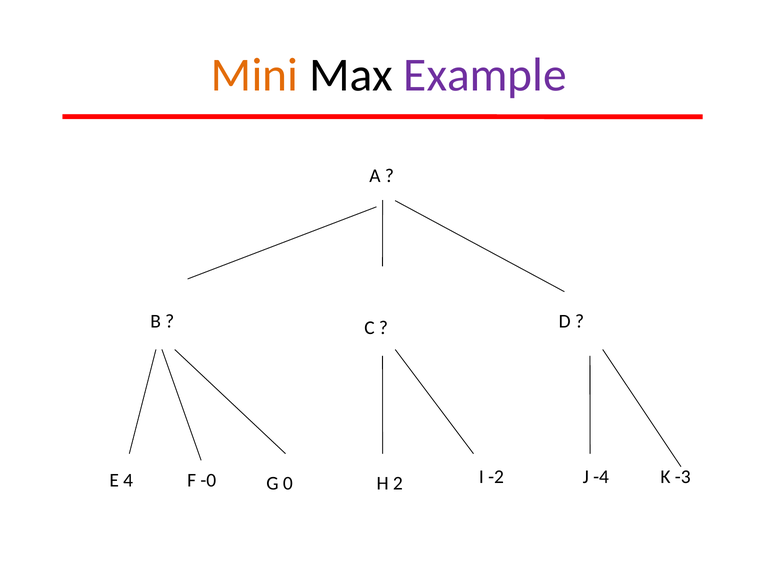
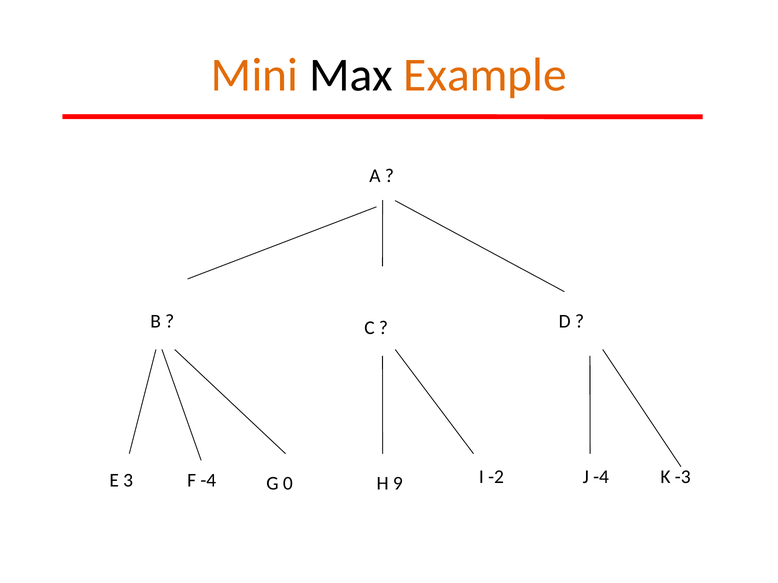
Example colour: purple -> orange
4: 4 -> 3
F -0: -0 -> -4
2: 2 -> 9
